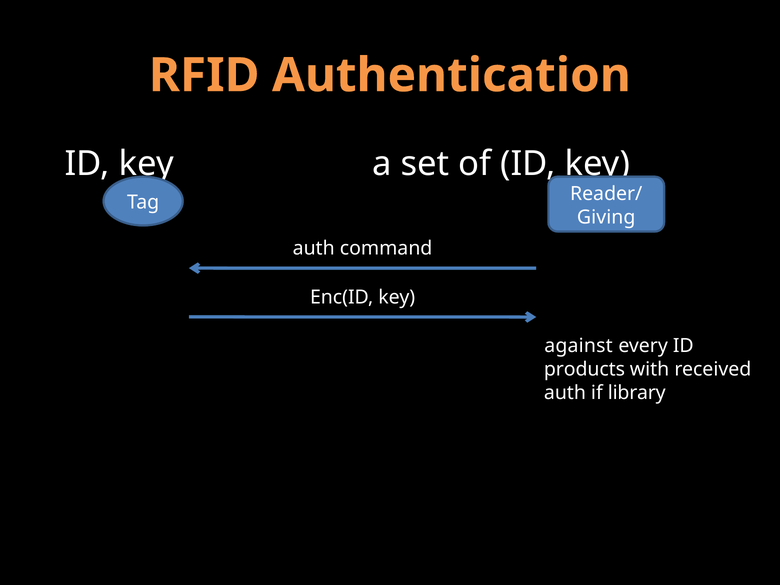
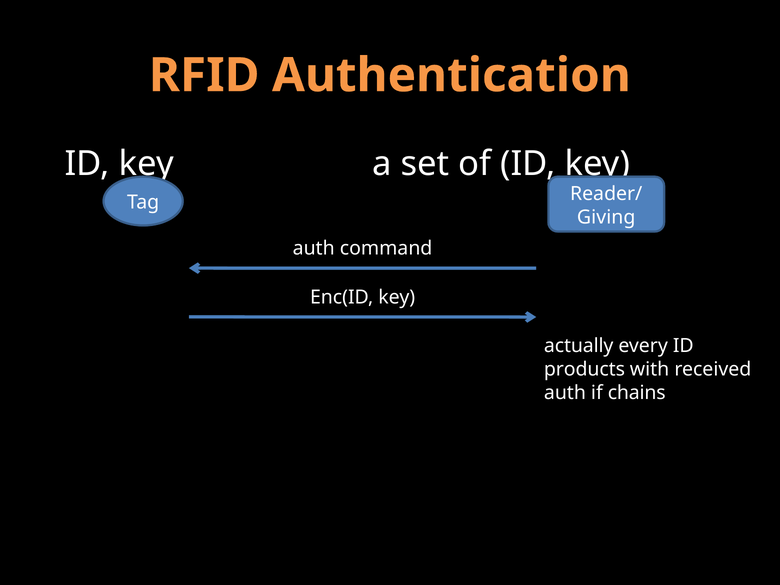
against: against -> actually
library: library -> chains
